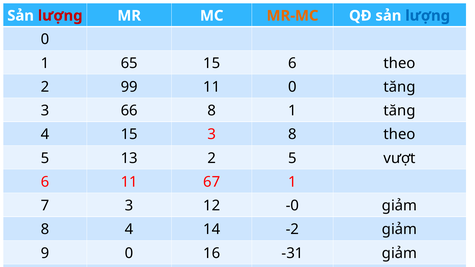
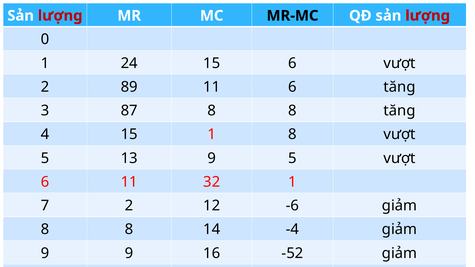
MR-MC colour: orange -> black
lượng at (428, 16) colour: blue -> red
65: 65 -> 24
6 theo: theo -> vượt
99: 99 -> 89
11 0: 0 -> 6
66: 66 -> 87
1 at (293, 111): 1 -> 8
15 3: 3 -> 1
8 theo: theo -> vượt
13 2: 2 -> 9
67: 67 -> 32
7 3: 3 -> 2
-0: -0 -> -6
4 at (129, 230): 4 -> 8
-2: -2 -> -4
9 0: 0 -> 9
-31: -31 -> -52
